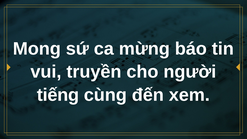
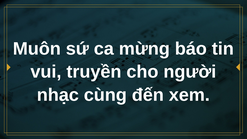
Mong: Mong -> Muôn
tiếng: tiếng -> nhạc
